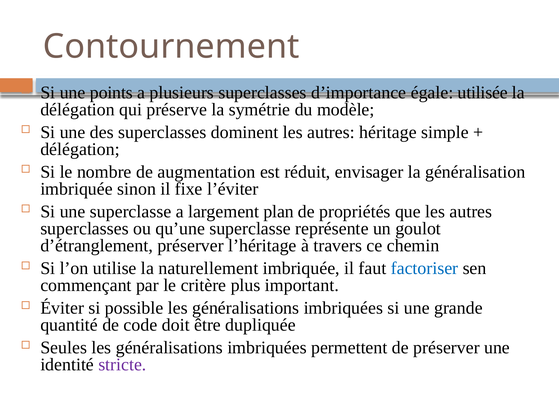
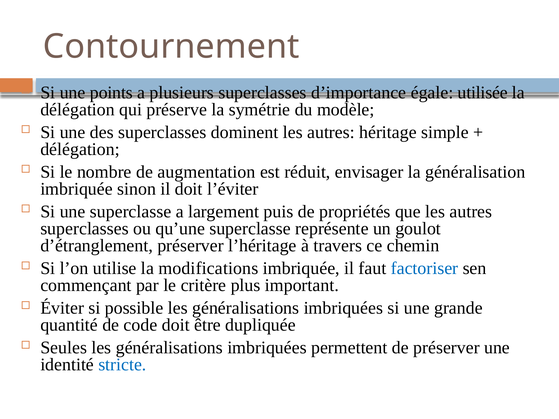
il fixe: fixe -> doit
plan: plan -> puis
naturellement: naturellement -> modifications
stricte colour: purple -> blue
